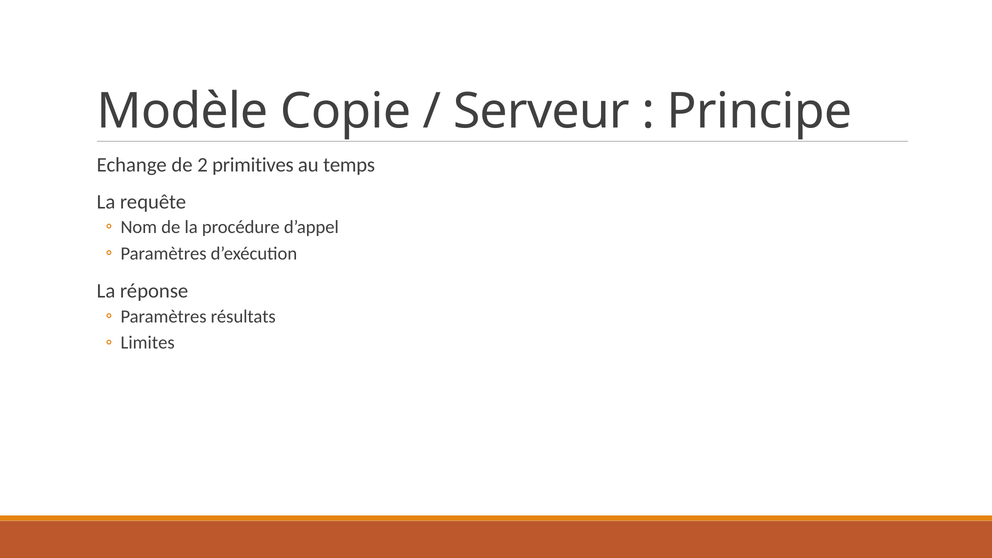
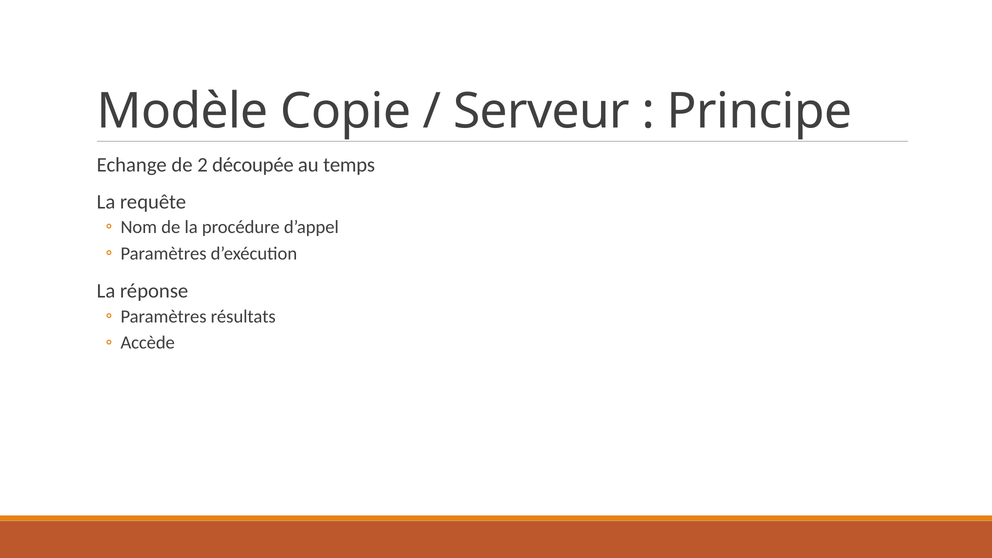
primitives: primitives -> découpée
Limites: Limites -> Accède
